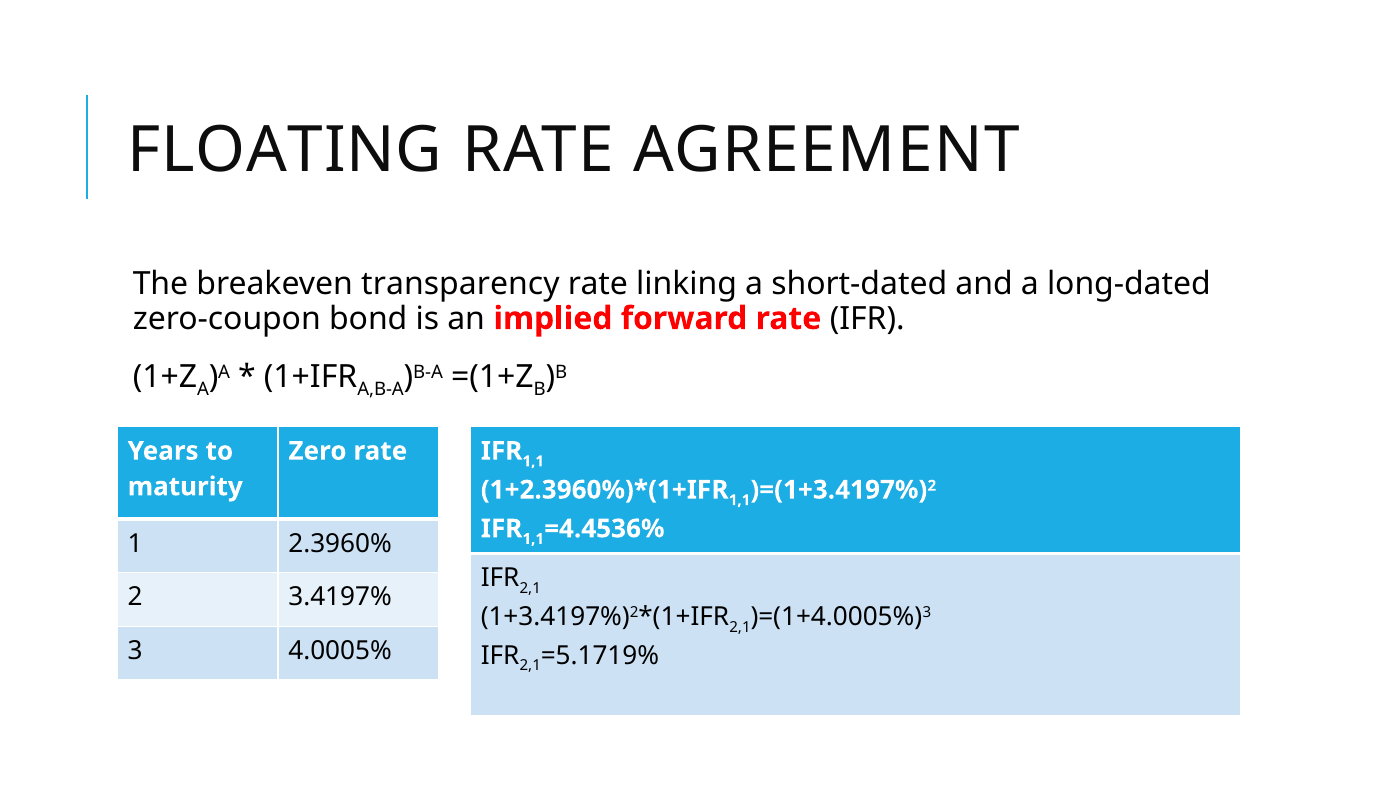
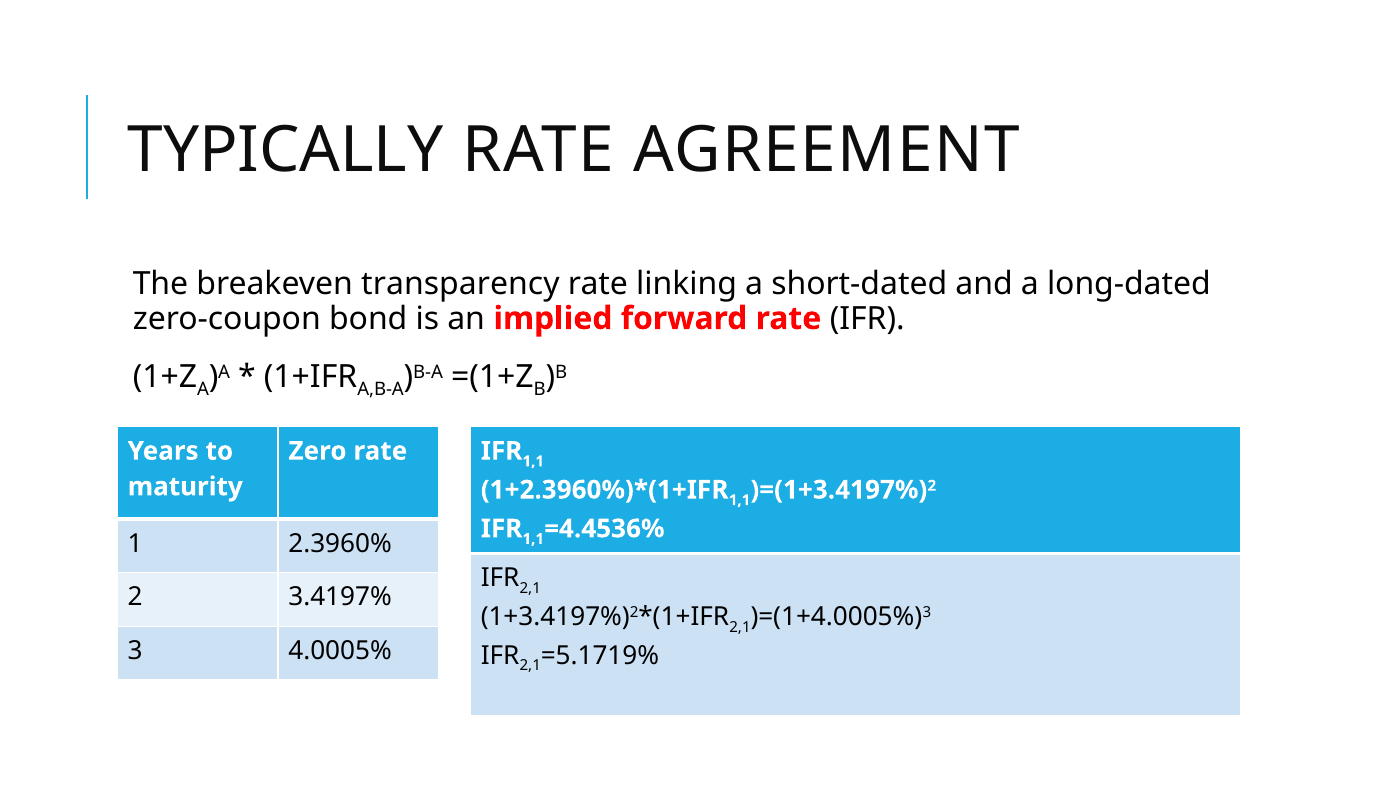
FLOATING: FLOATING -> TYPICALLY
